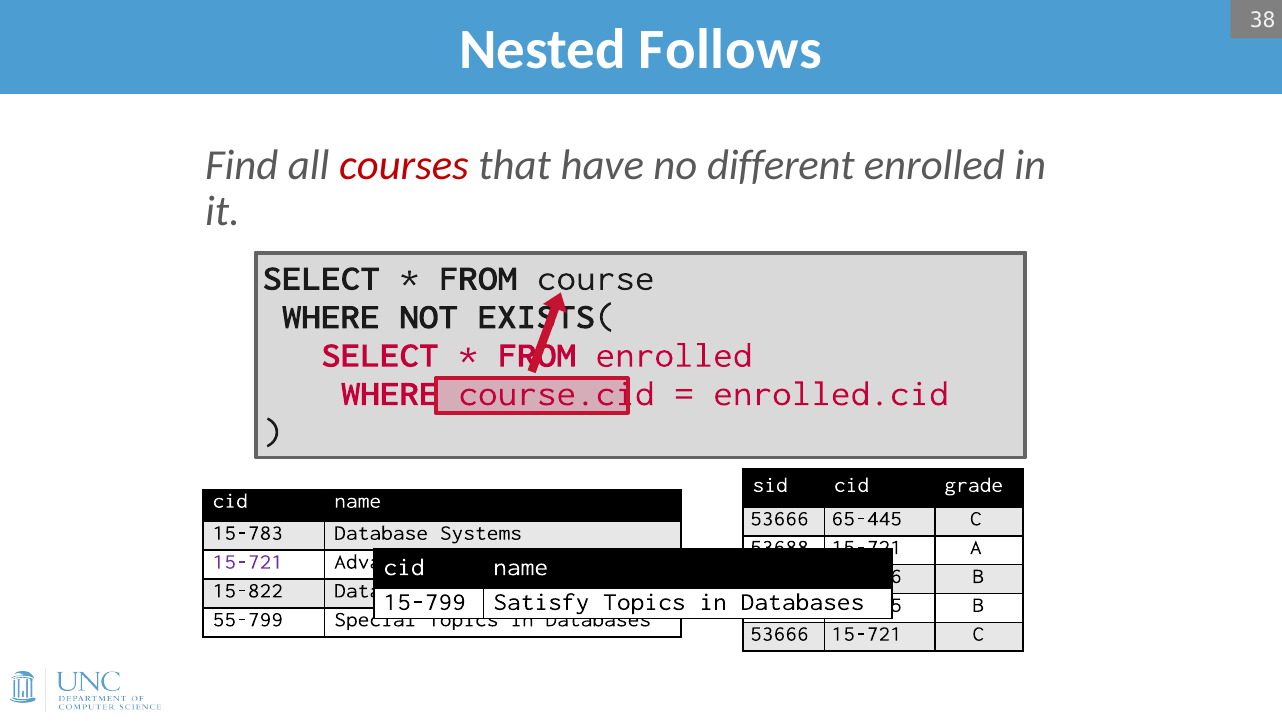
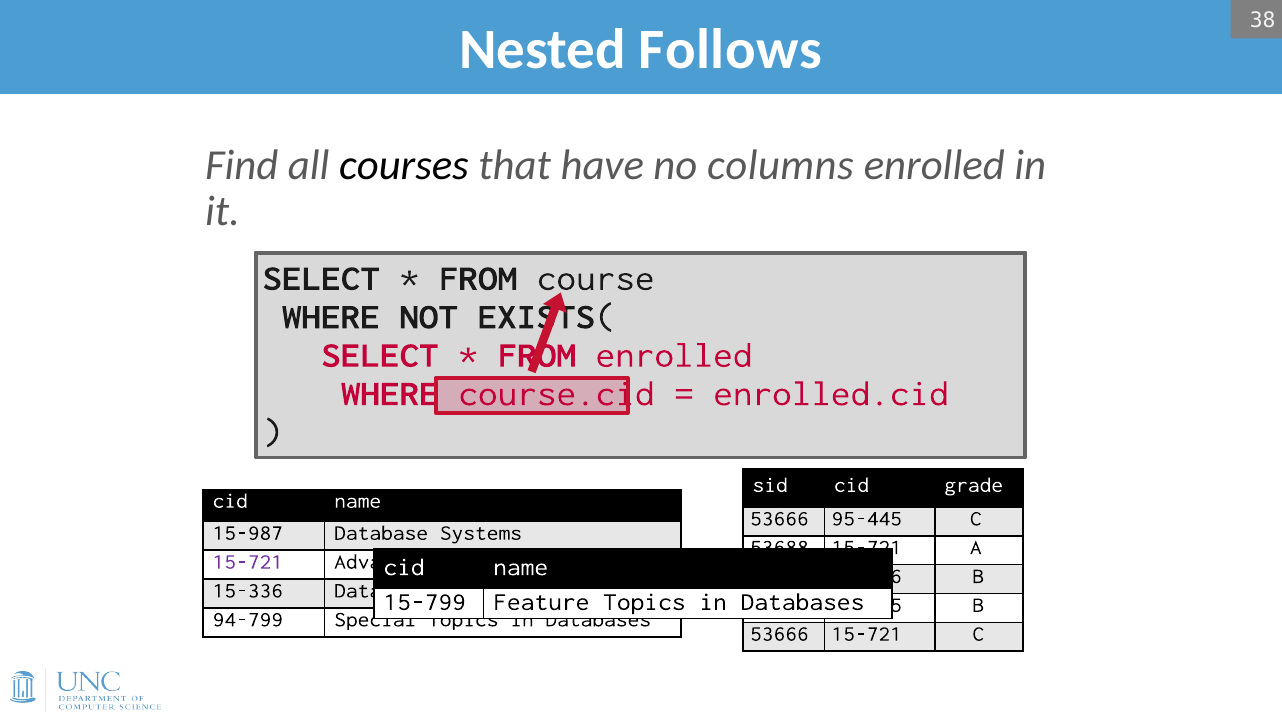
courses colour: red -> black
different: different -> columns
65-445: 65-445 -> 95-445
15-783: 15-783 -> 15-987
15-822: 15-822 -> 15-336
Satisfy: Satisfy -> Feature
55-799: 55-799 -> 94-799
